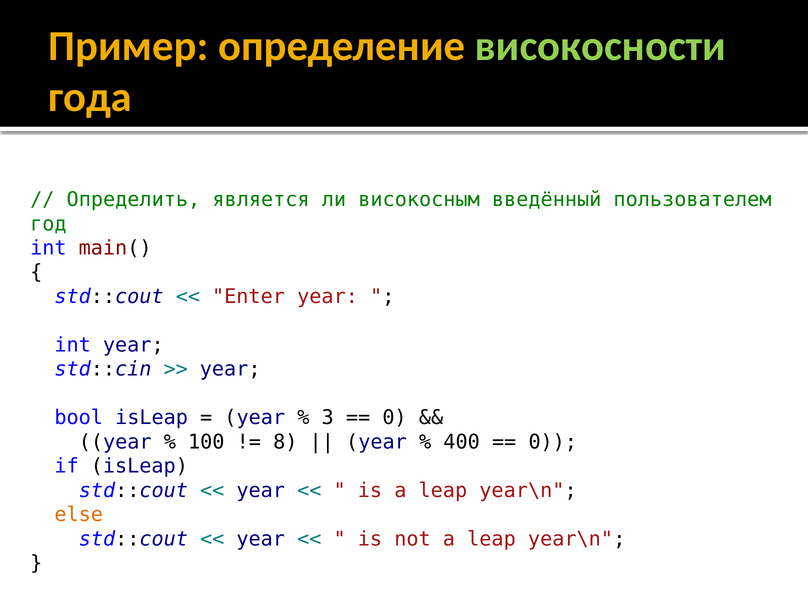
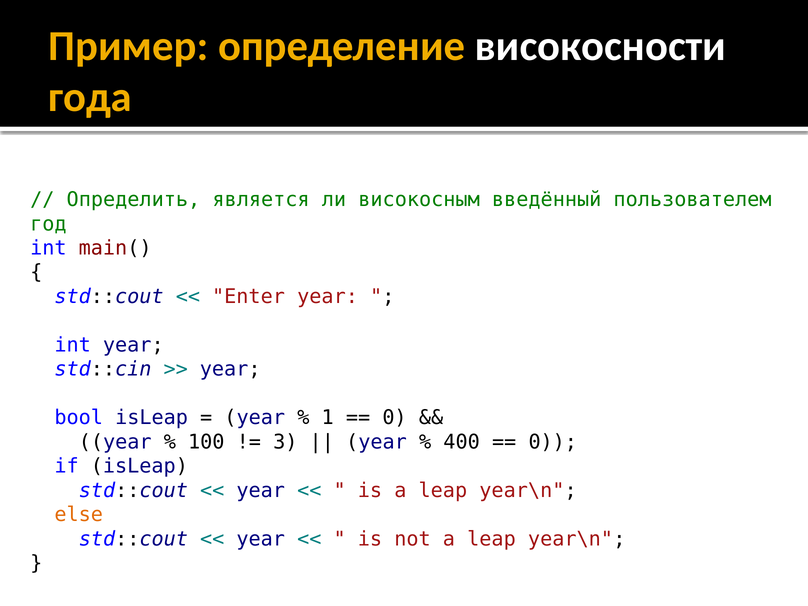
високосности colour: light green -> white
3: 3 -> 1
8: 8 -> 3
